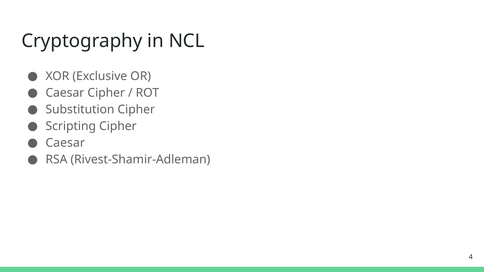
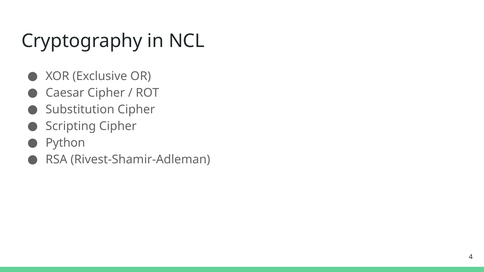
Caesar at (65, 143): Caesar -> Python
